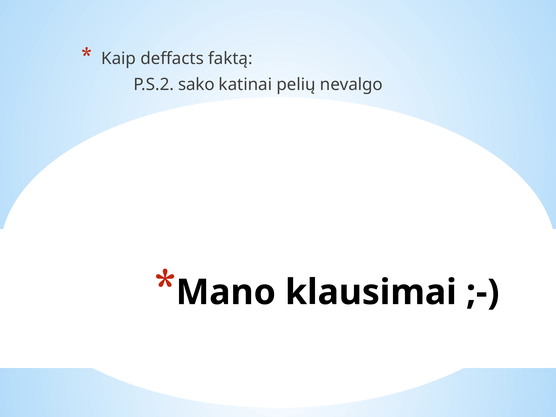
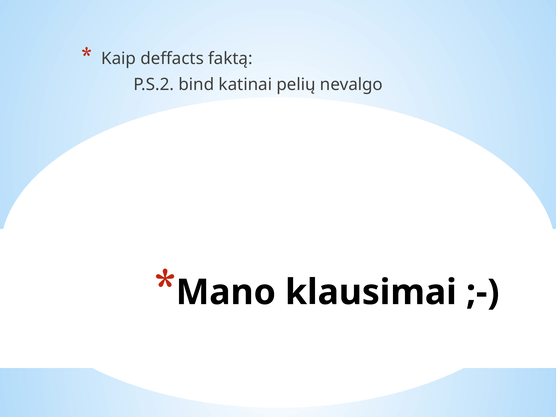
sako: sako -> bind
